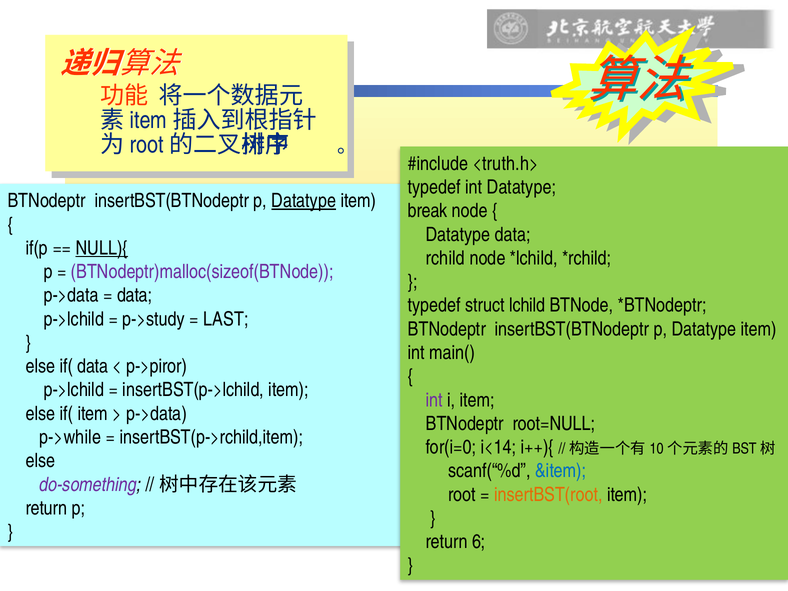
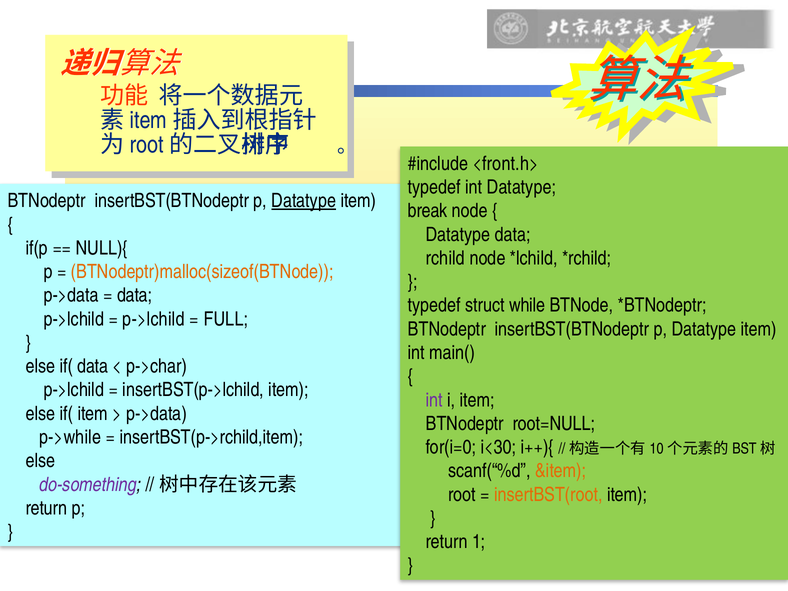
<truth.h>: <truth.h> -> <front.h>
NULL){ underline: present -> none
BTNodeptr)malloc(sizeof(BTNode colour: purple -> orange
lchild: lchild -> while
p->study at (154, 319): p->study -> p->lchild
LAST: LAST -> FULL
p->piror: p->piror -> p->char
i<14: i<14 -> i<30
&item colour: blue -> orange
6: 6 -> 1
